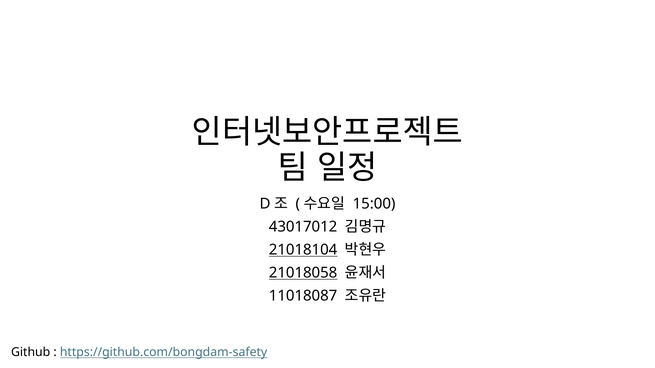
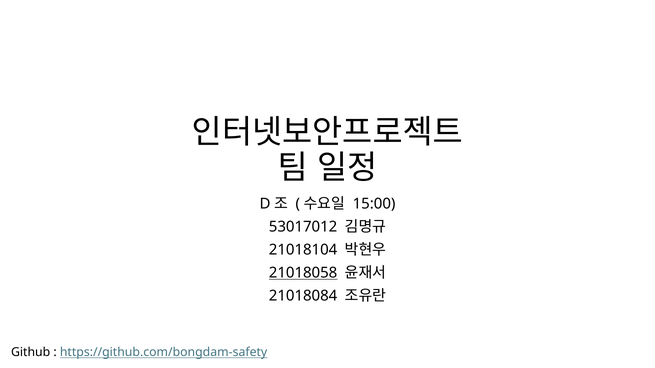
43017012: 43017012 -> 53017012
21018104 underline: present -> none
11018087: 11018087 -> 21018084
